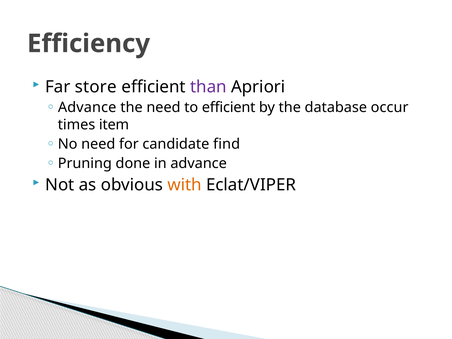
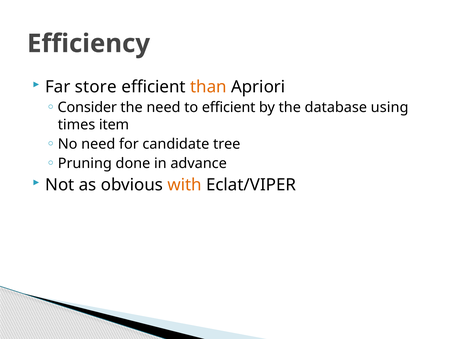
than colour: purple -> orange
Advance at (87, 108): Advance -> Consider
occur: occur -> using
find: find -> tree
